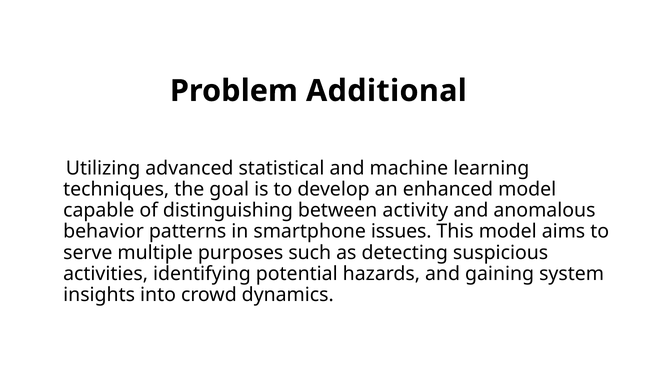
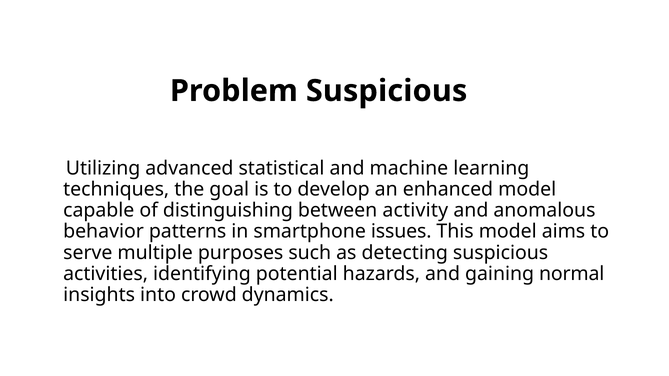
Problem Additional: Additional -> Suspicious
system: system -> normal
